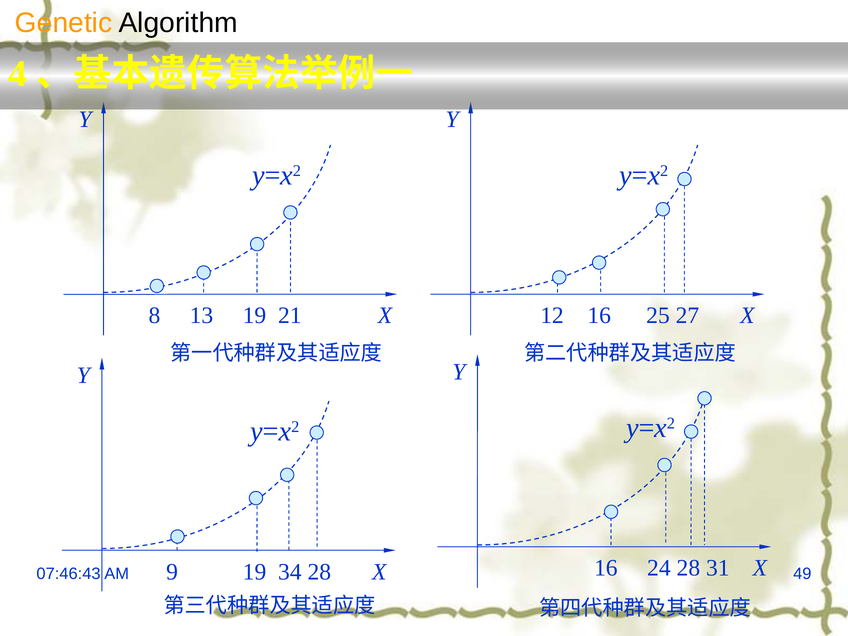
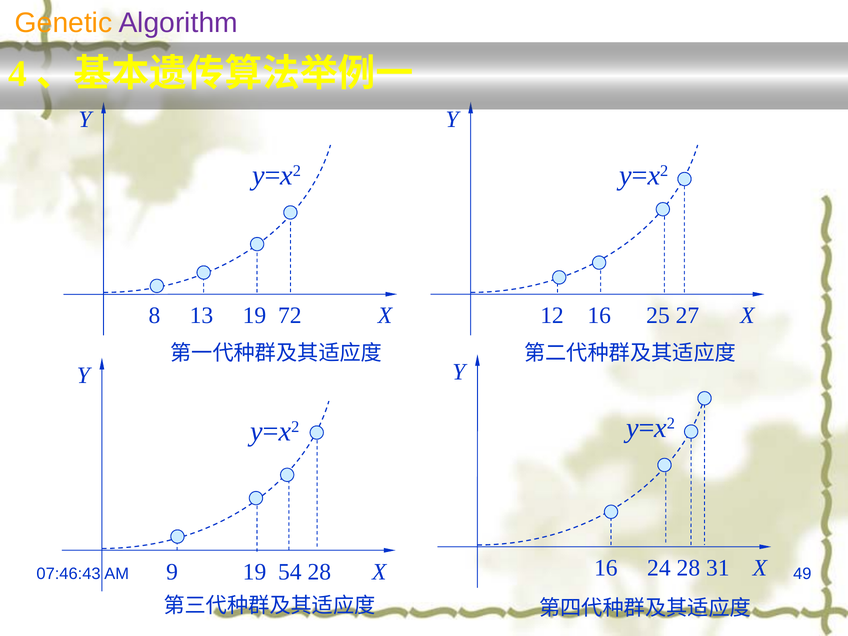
Algorithm colour: black -> purple
21: 21 -> 72
34: 34 -> 54
